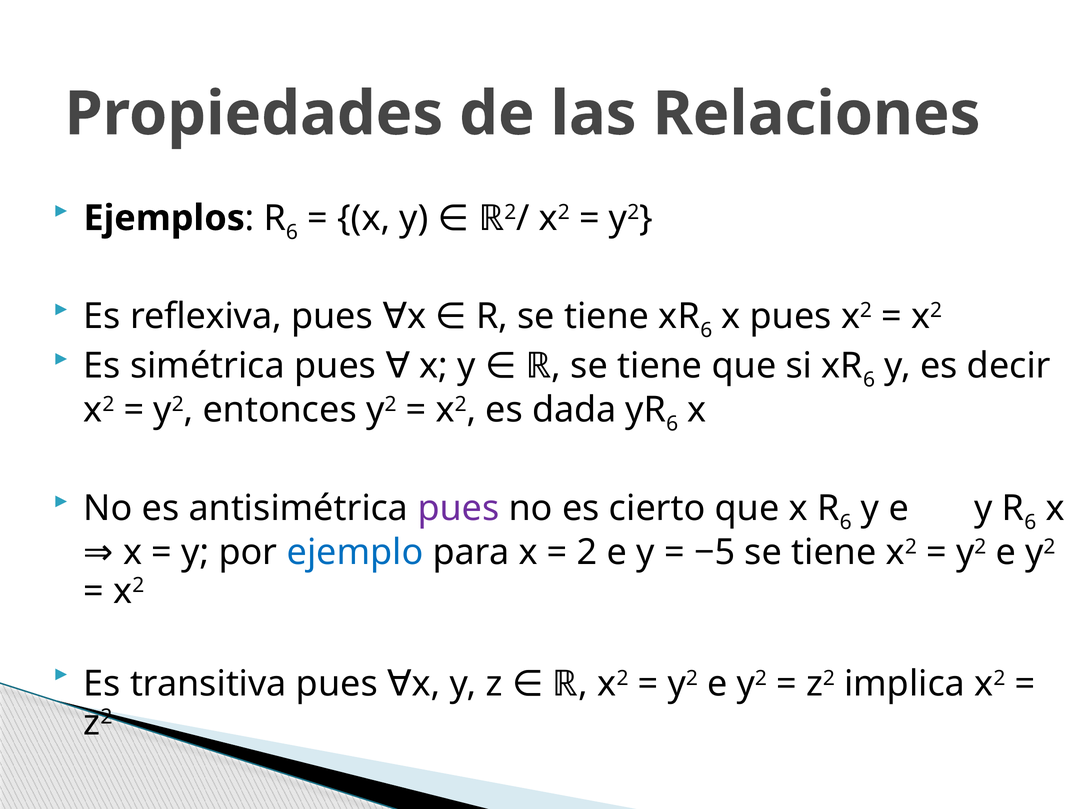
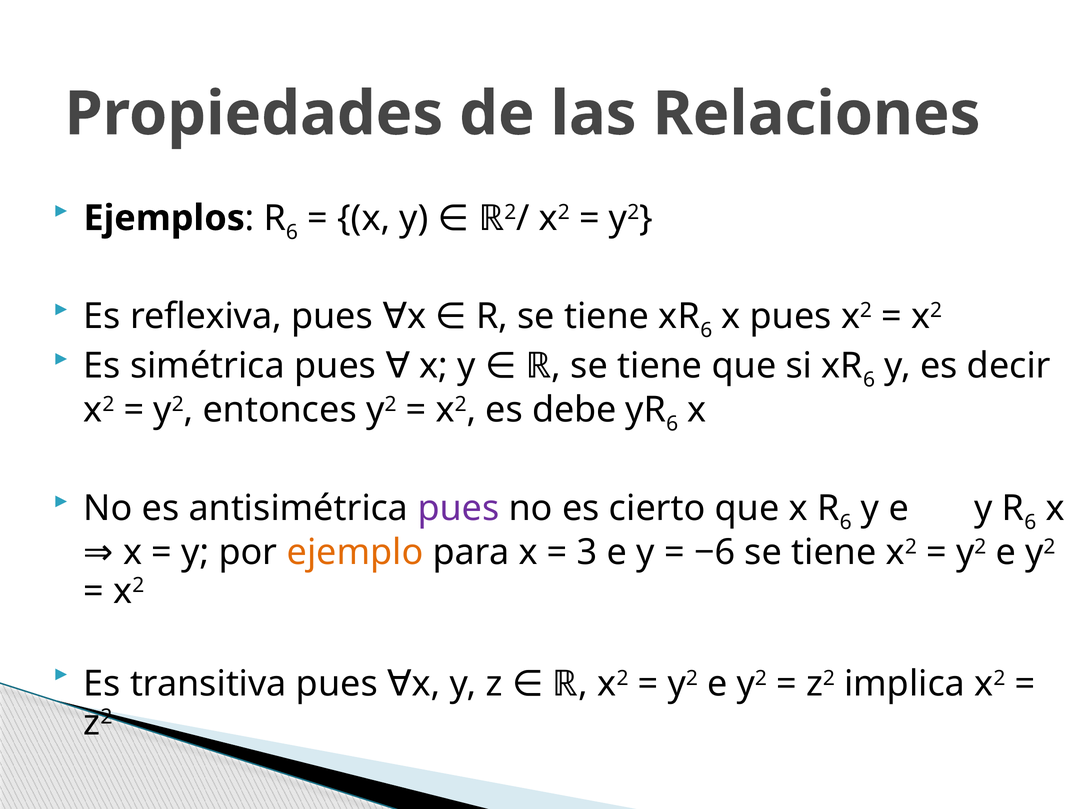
dada: dada -> debe
ejemplo colour: blue -> orange
2 at (587, 553): 2 -> 3
−5: −5 -> −6
